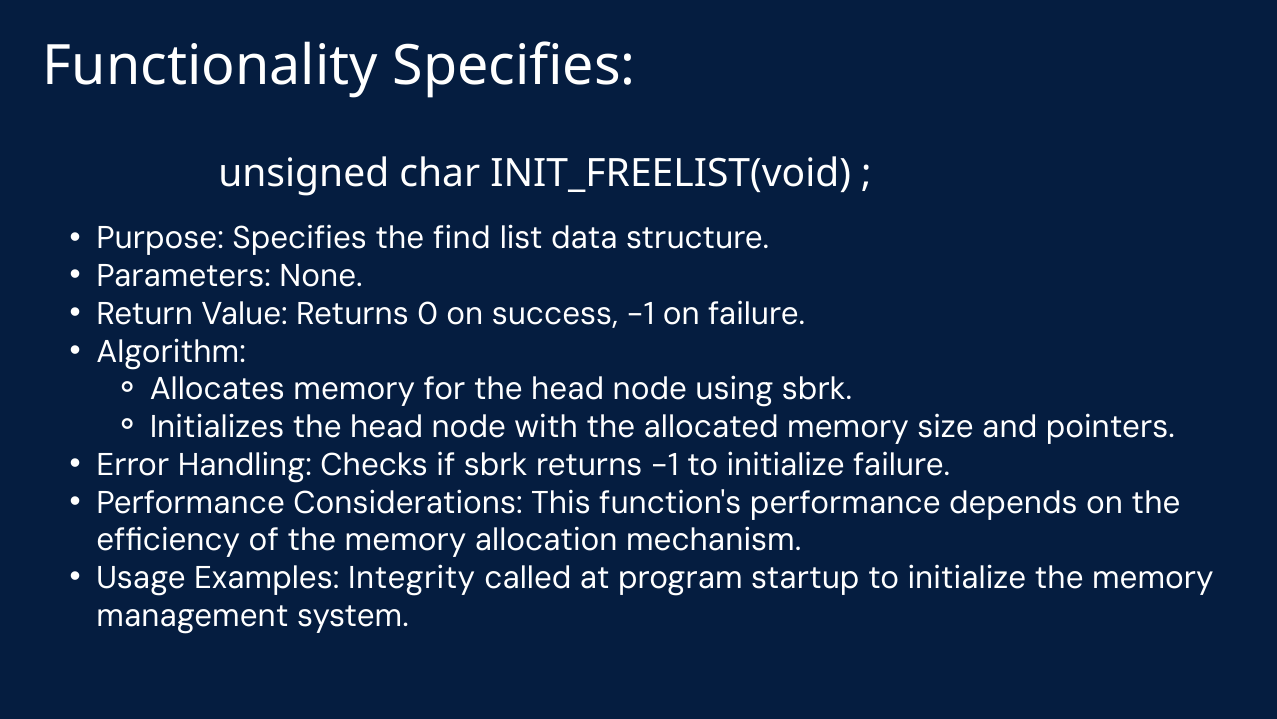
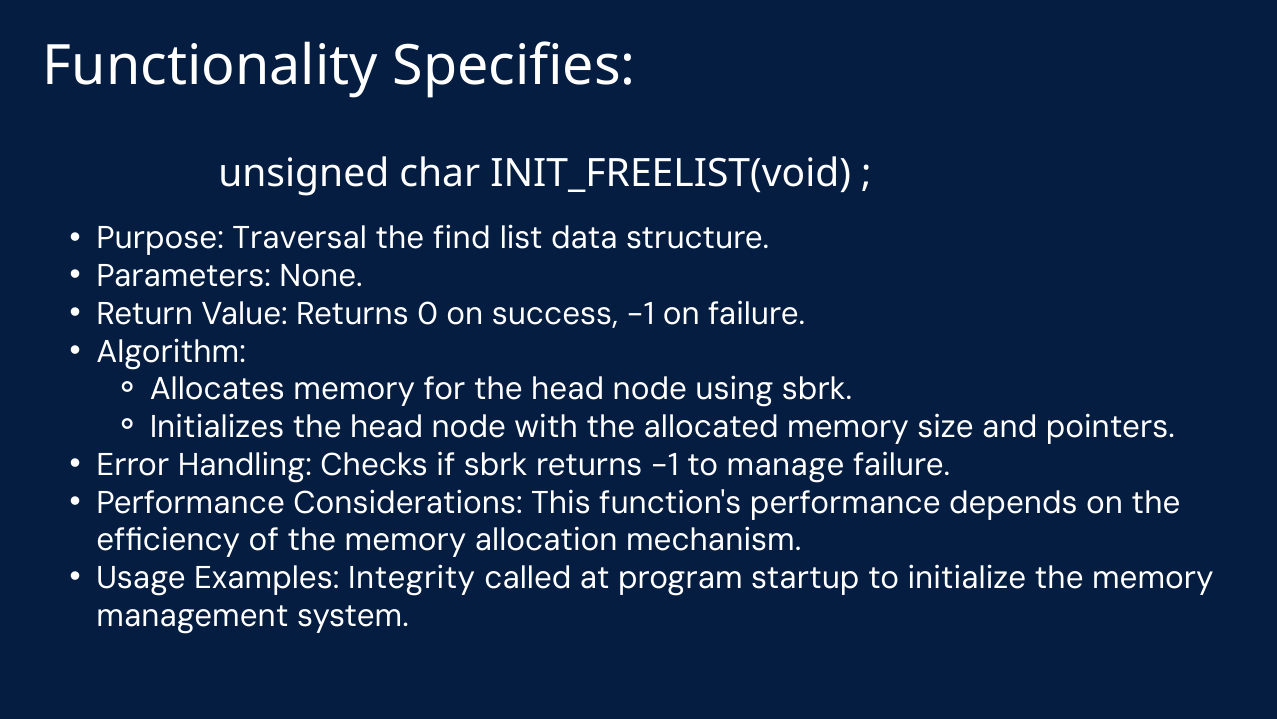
Purpose Specifies: Specifies -> Traversal
-1 to initialize: initialize -> manage
